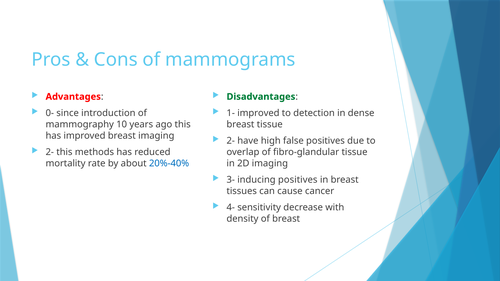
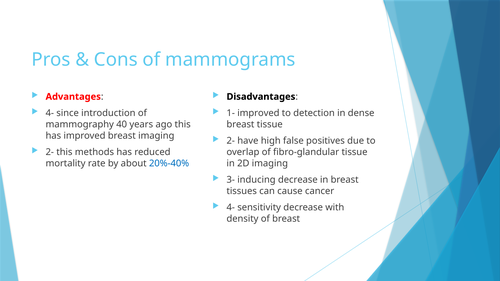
Disadvantages colour: green -> black
0- at (50, 113): 0- -> 4-
10: 10 -> 40
inducing positives: positives -> decrease
